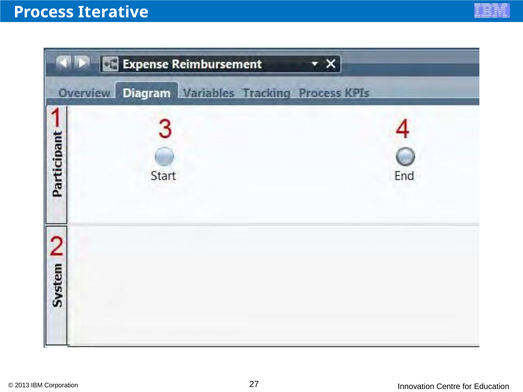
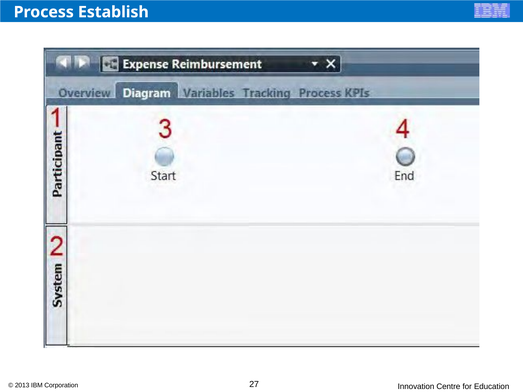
Iterative: Iterative -> Establish
